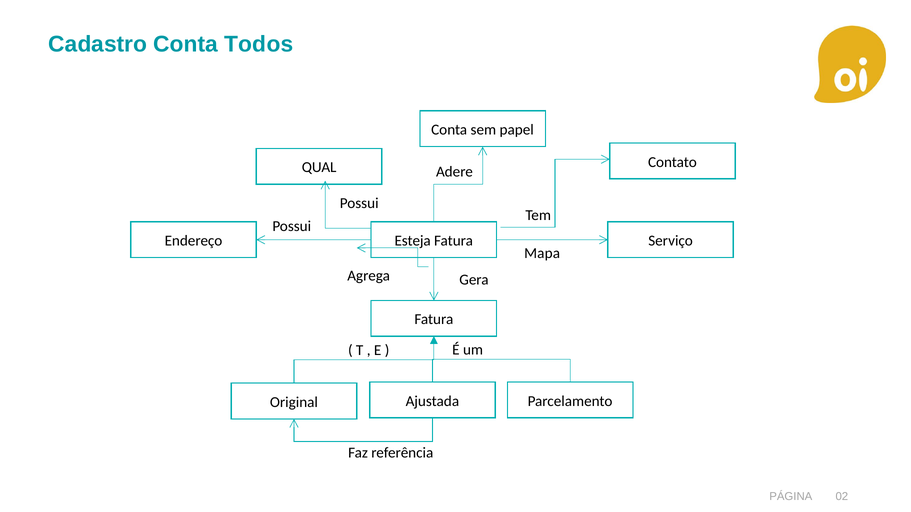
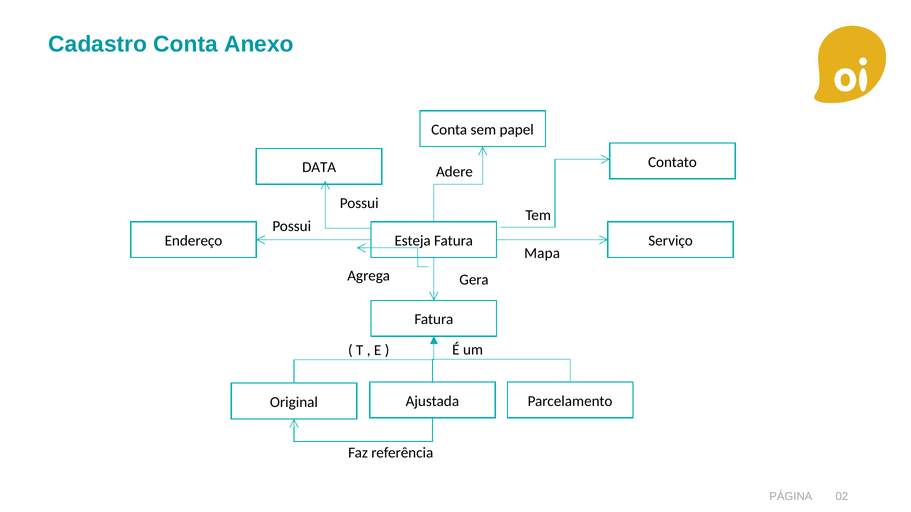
Todos: Todos -> Anexo
QUAL: QUAL -> DATA
